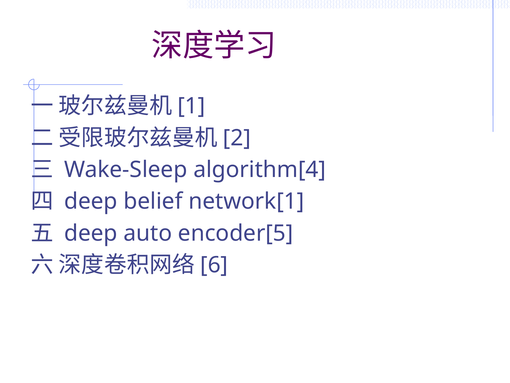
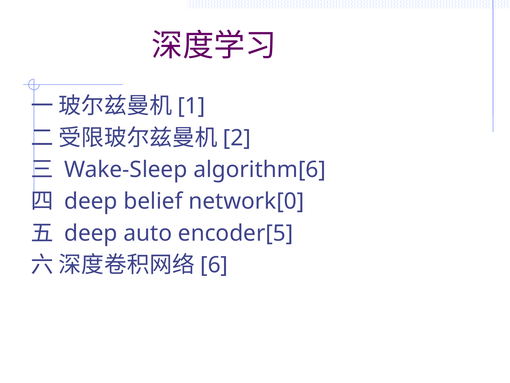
algorithm[4: algorithm[4 -> algorithm[6
network[1: network[1 -> network[0
